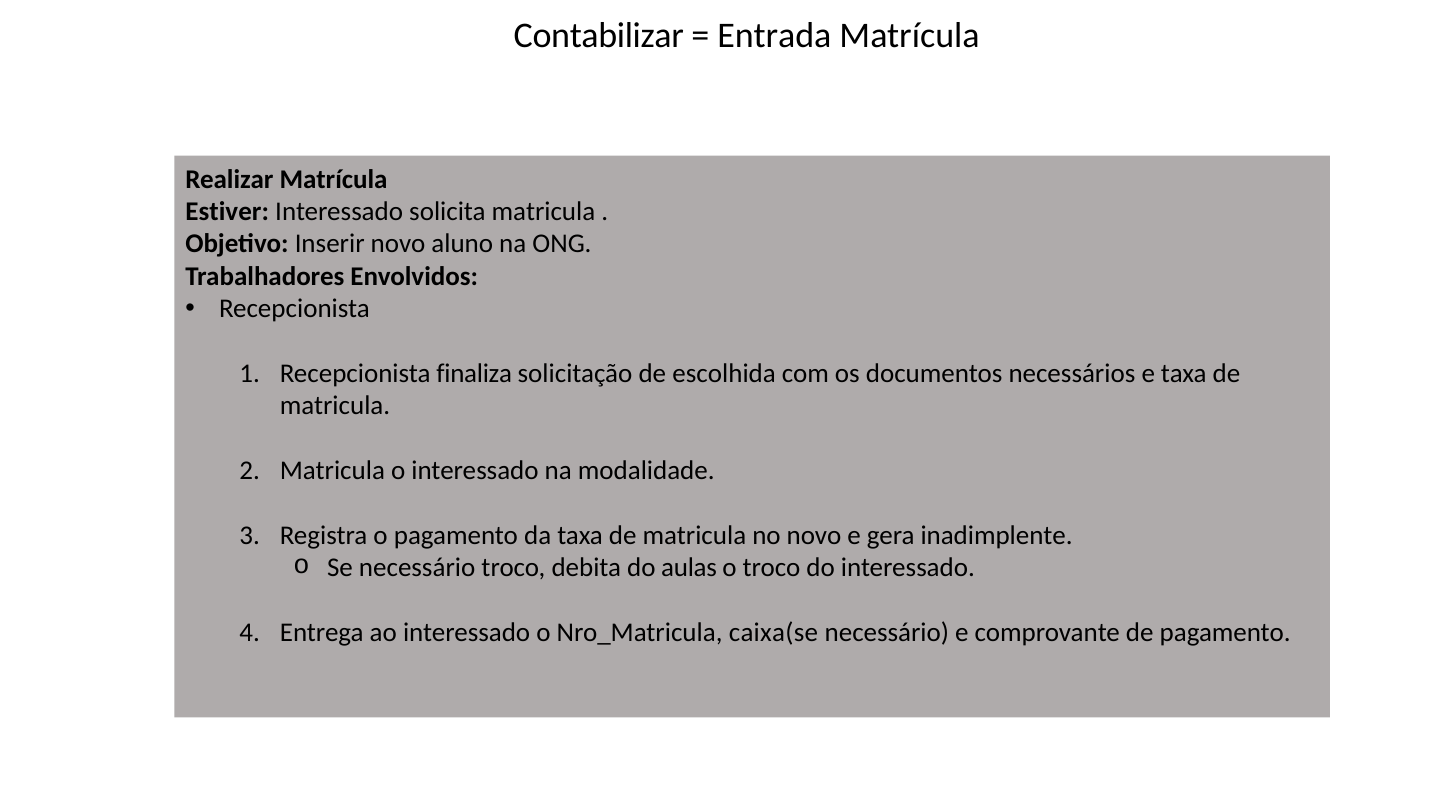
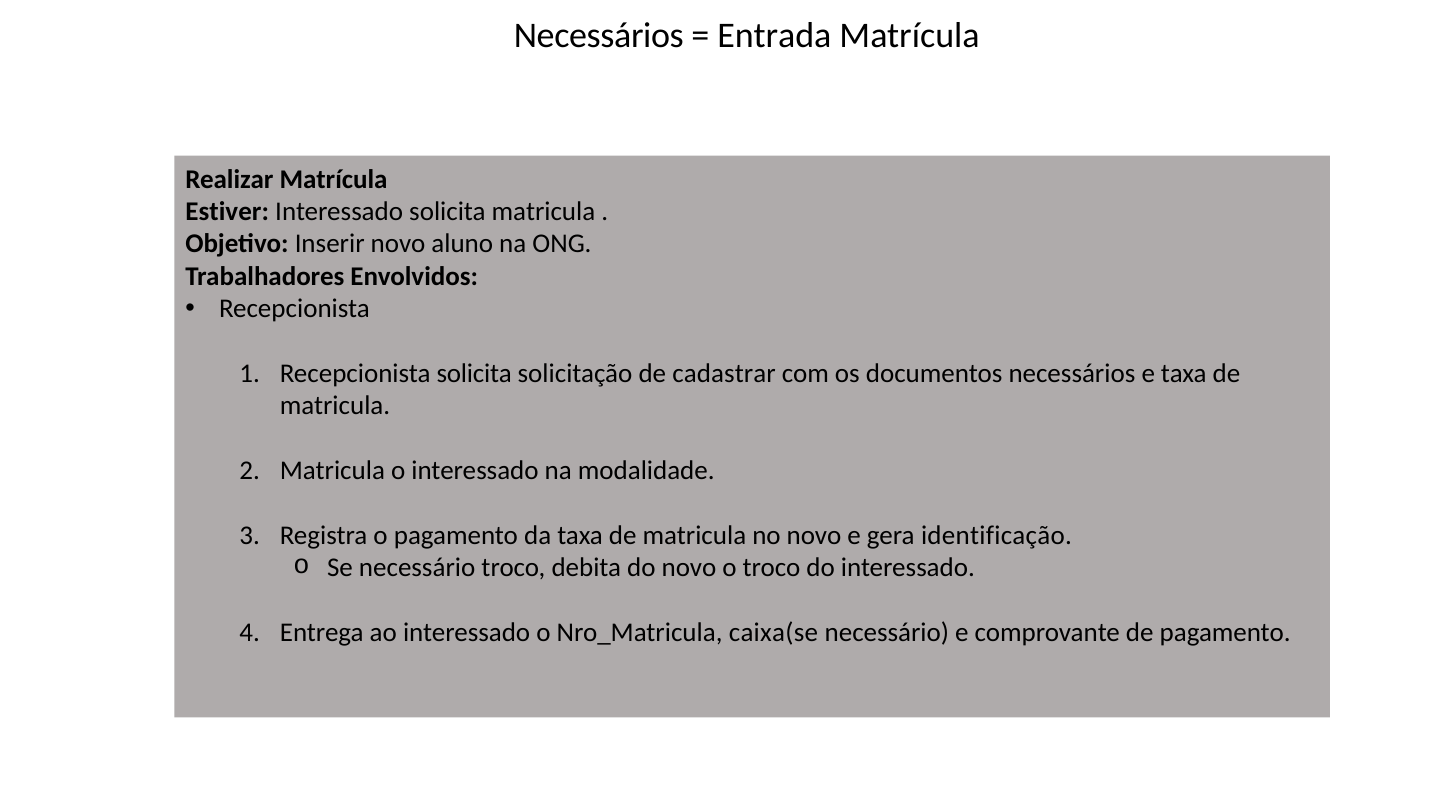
Contabilizar at (599, 36): Contabilizar -> Necessários
Recepcionista finaliza: finaliza -> solicita
escolhida: escolhida -> cadastrar
inadimplente: inadimplente -> identificação
do aulas: aulas -> novo
